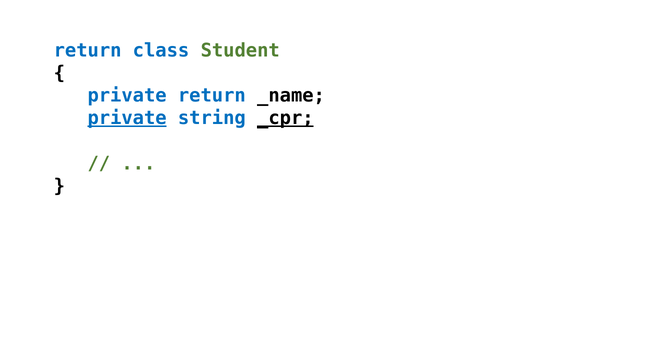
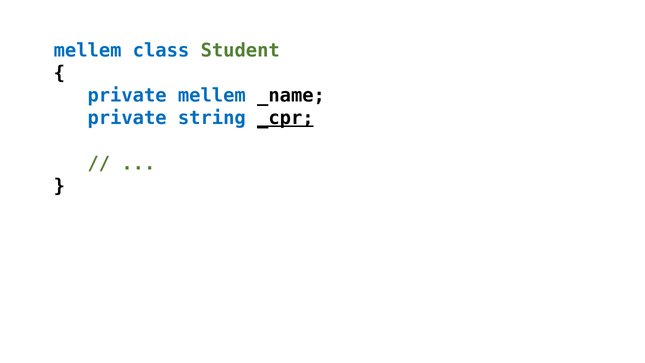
return at (88, 50): return -> mellem
private return: return -> mellem
private at (127, 118) underline: present -> none
